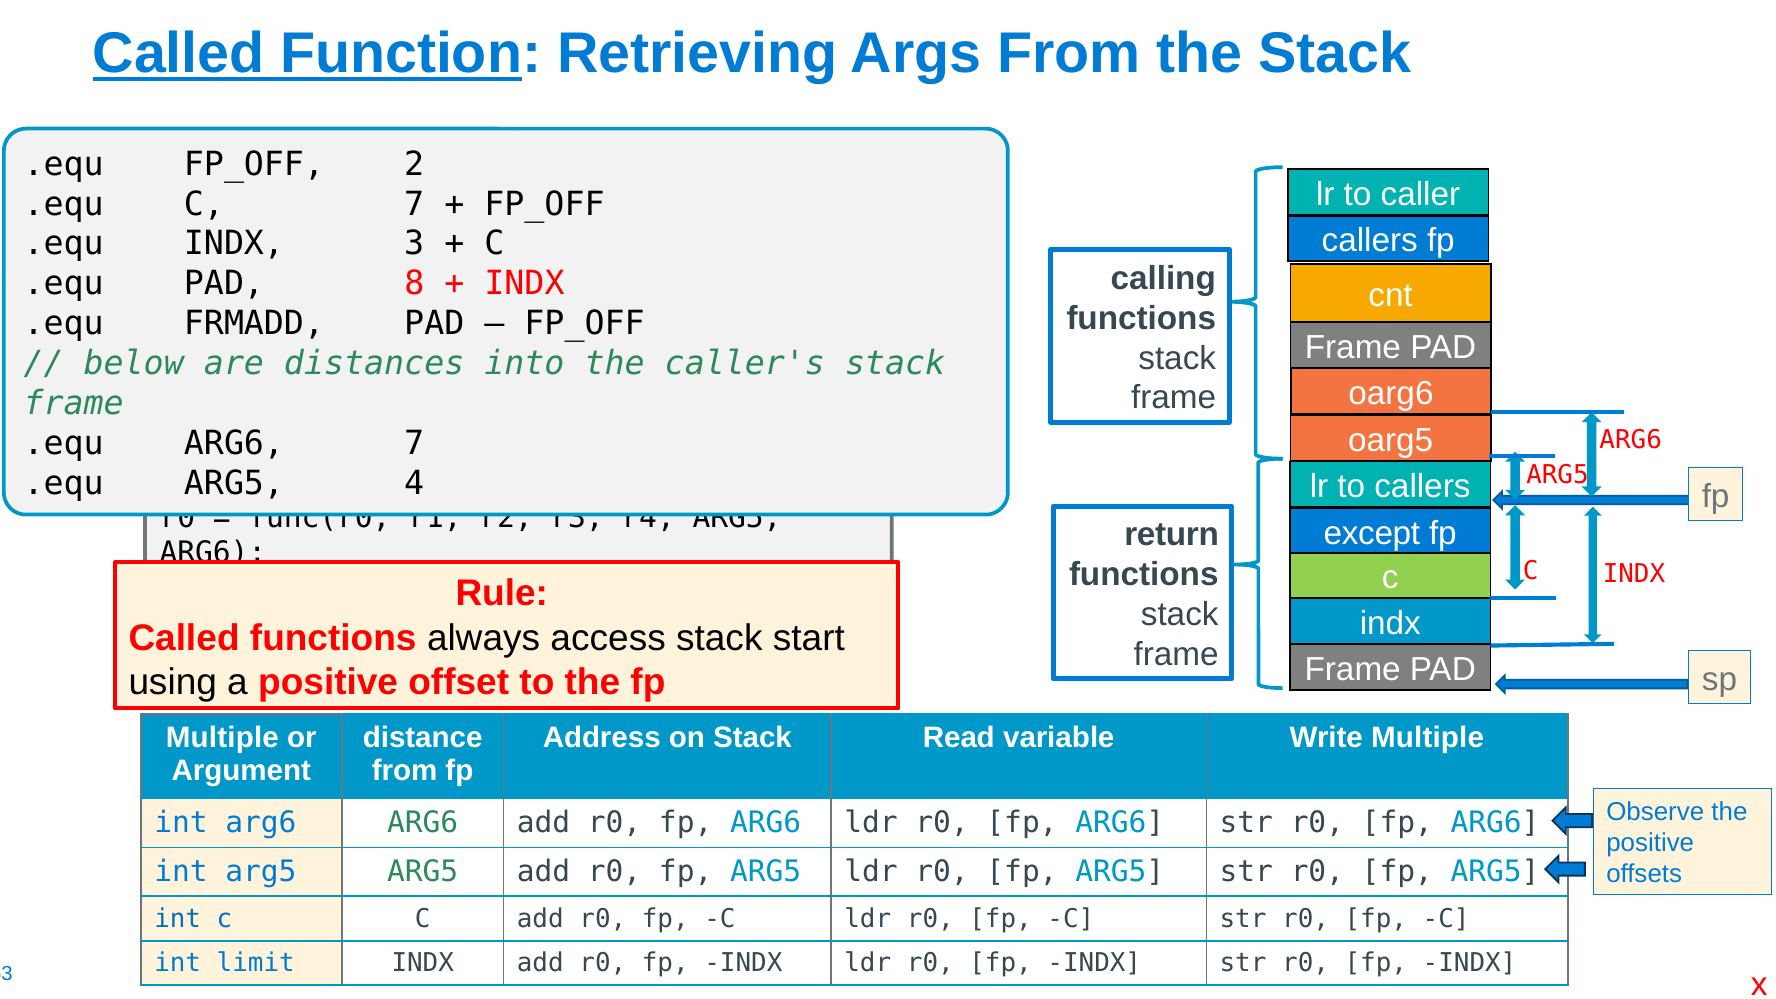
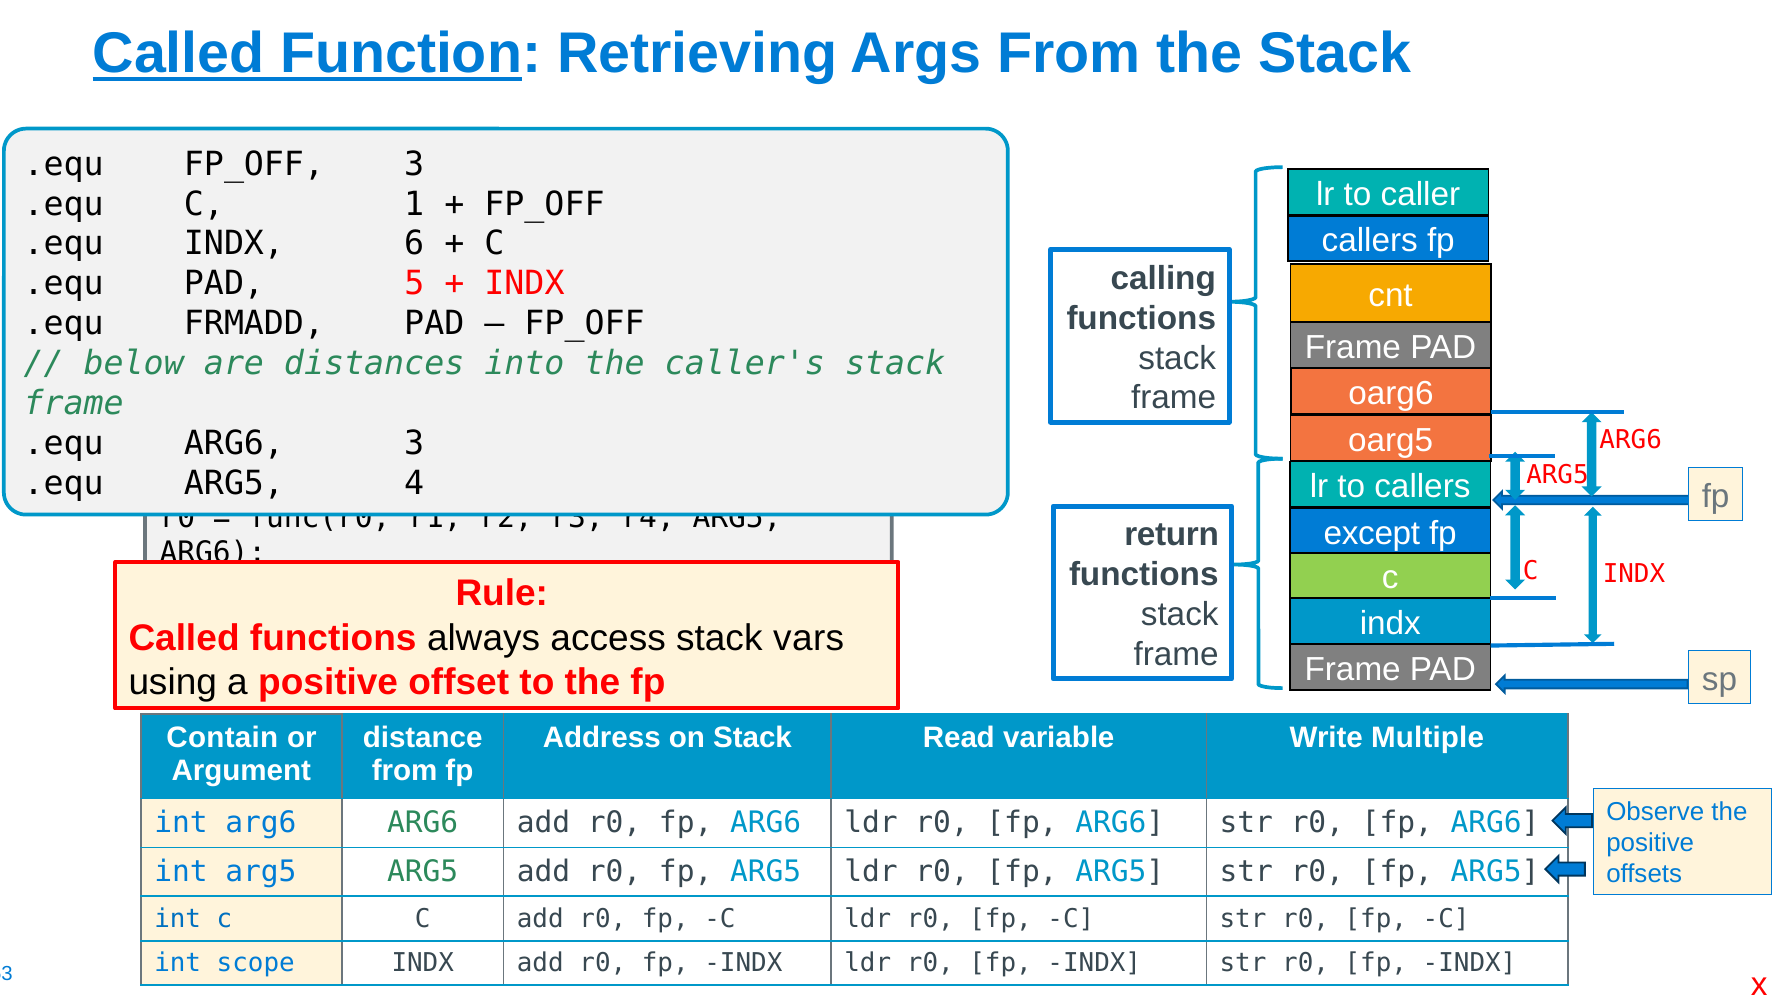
FP_OFF 2: 2 -> 3
C 7: 7 -> 1
3: 3 -> 6
8: 8 -> 5
ARG6 7: 7 -> 3
start: start -> vars
Multiple at (222, 738): Multiple -> Contain
limit: limit -> scope
